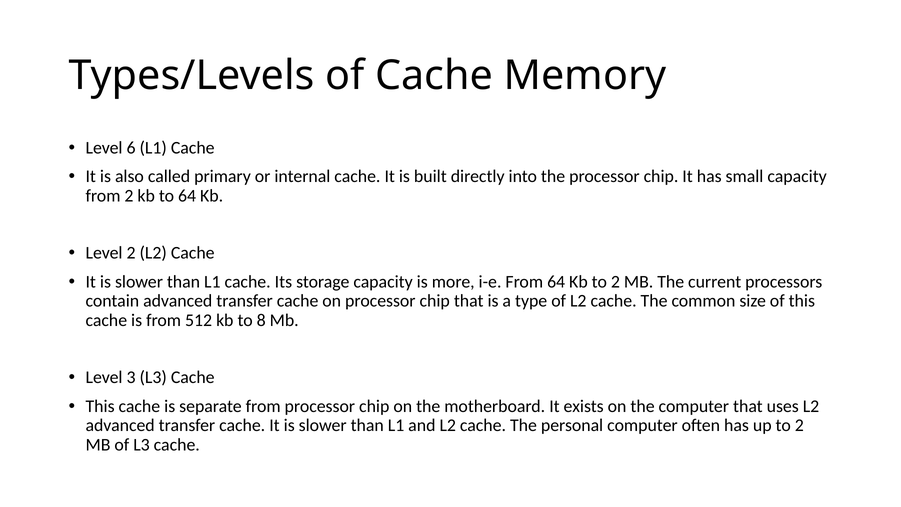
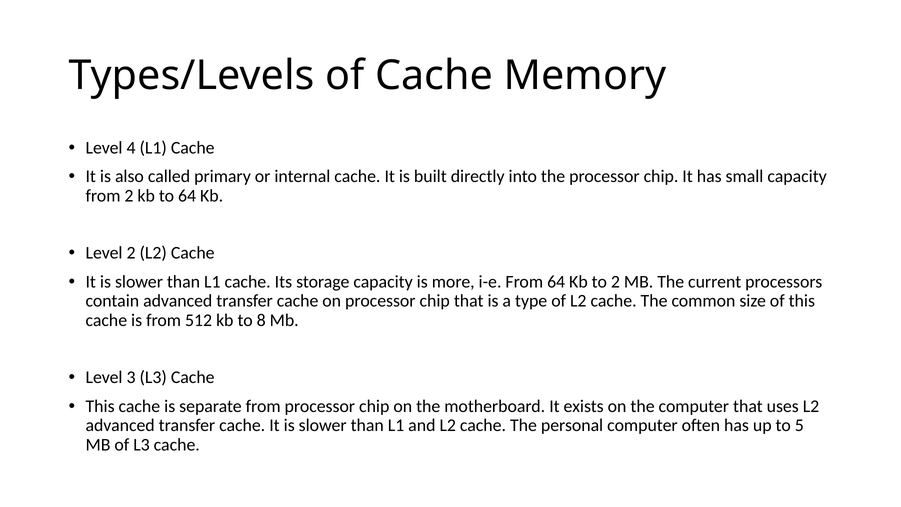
6: 6 -> 4
up to 2: 2 -> 5
